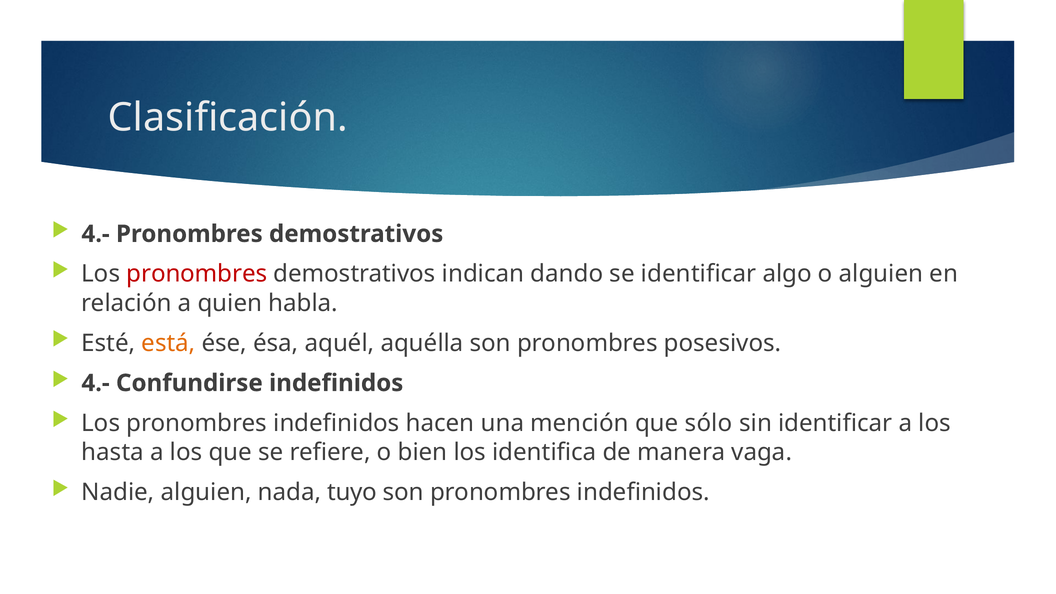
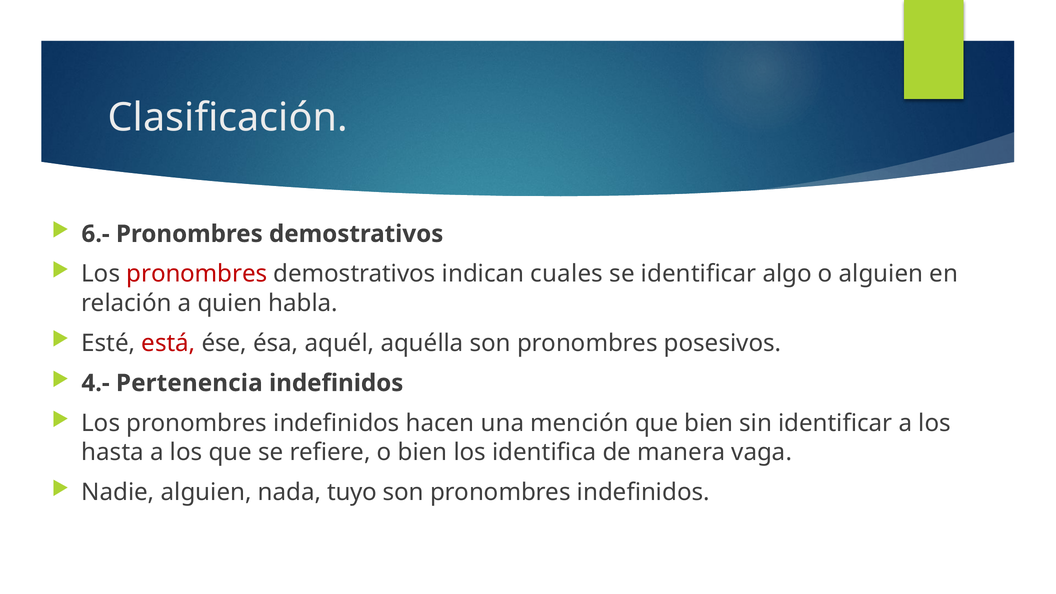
4.- at (96, 234): 4.- -> 6.-
dando: dando -> cuales
está colour: orange -> red
Confundirse: Confundirse -> Pertenencia
que sólo: sólo -> bien
